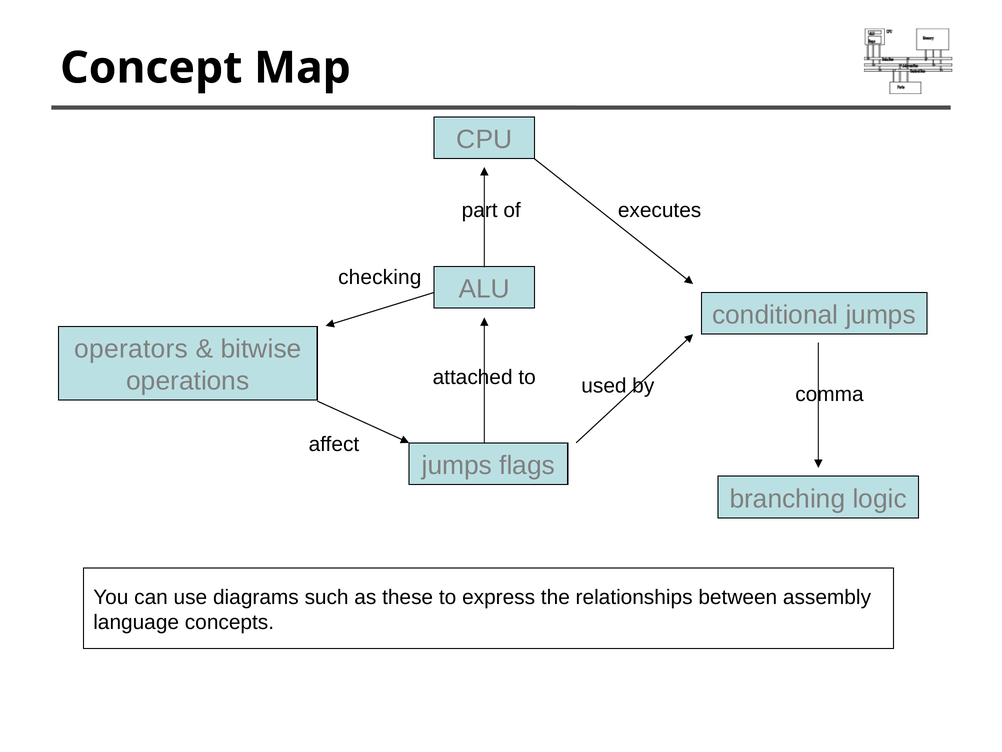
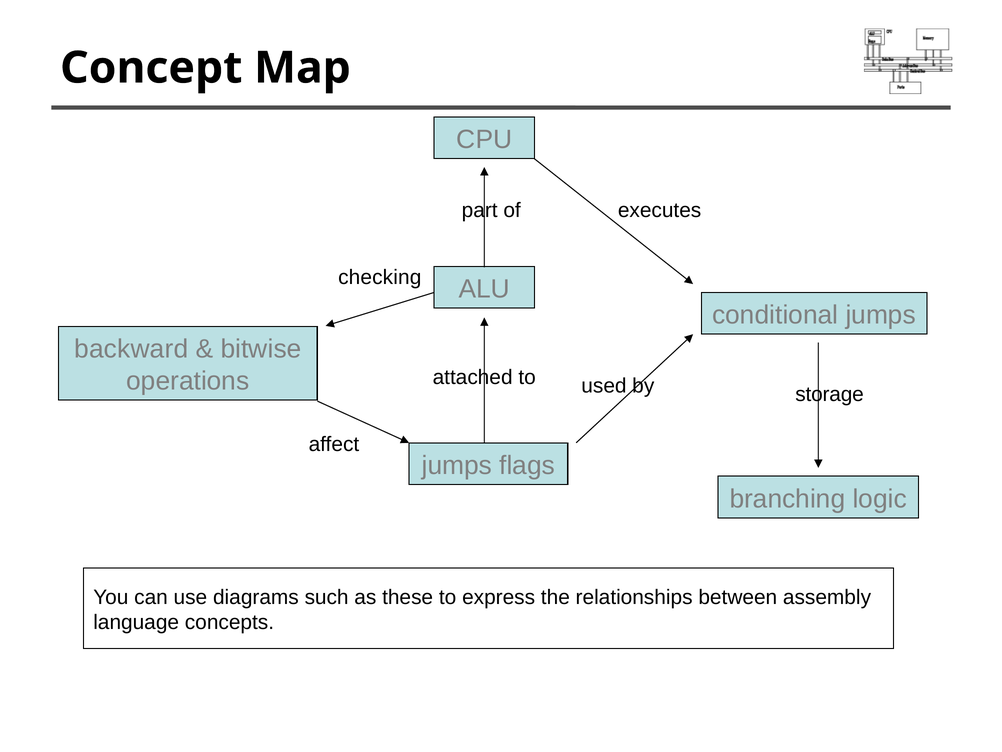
operators: operators -> backward
comma: comma -> storage
